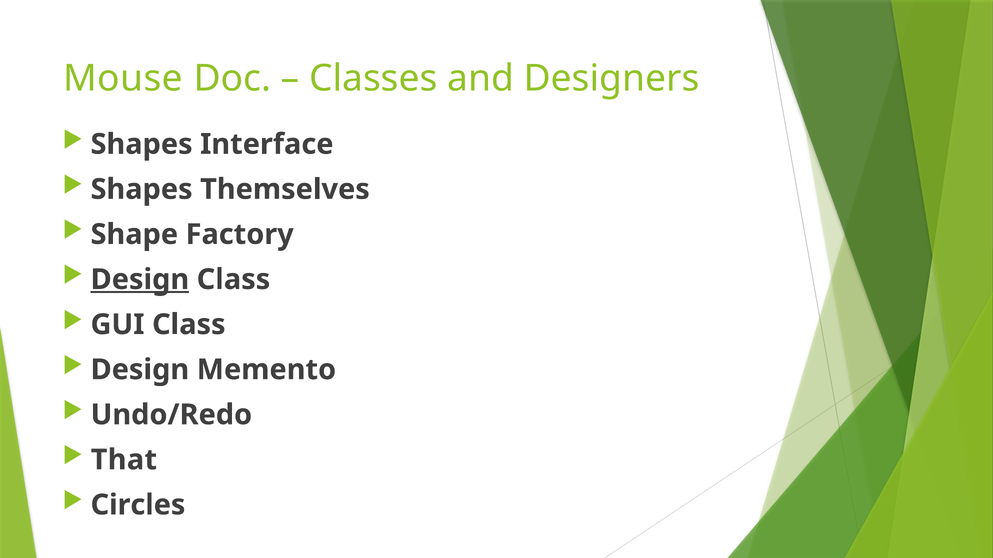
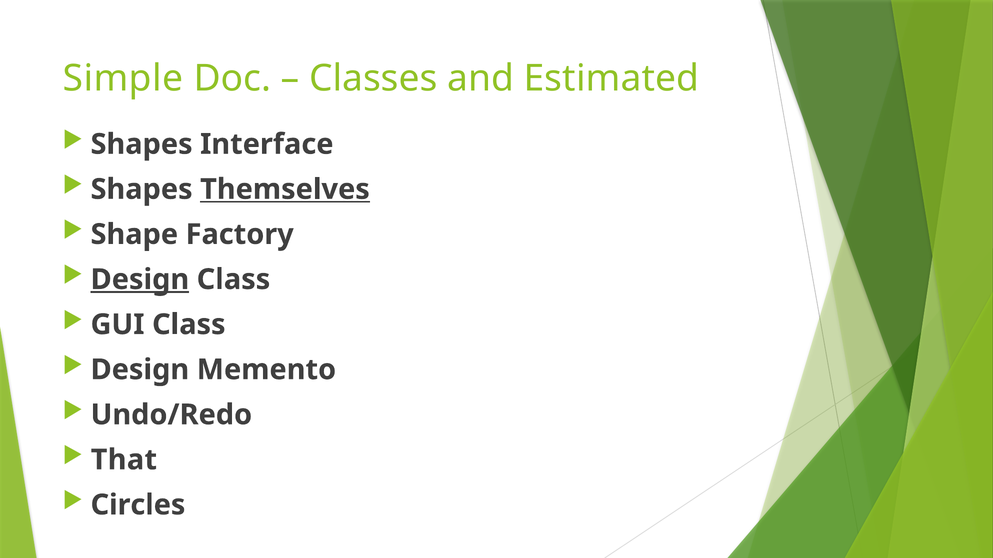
Mouse: Mouse -> Simple
Designers: Designers -> Estimated
Themselves underline: none -> present
